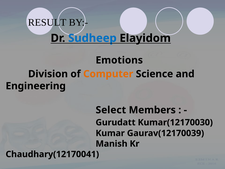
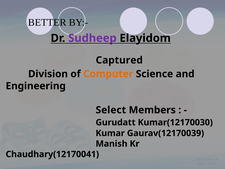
RESULT: RESULT -> BETTER
Sudheep colour: blue -> purple
Emotions: Emotions -> Captured
